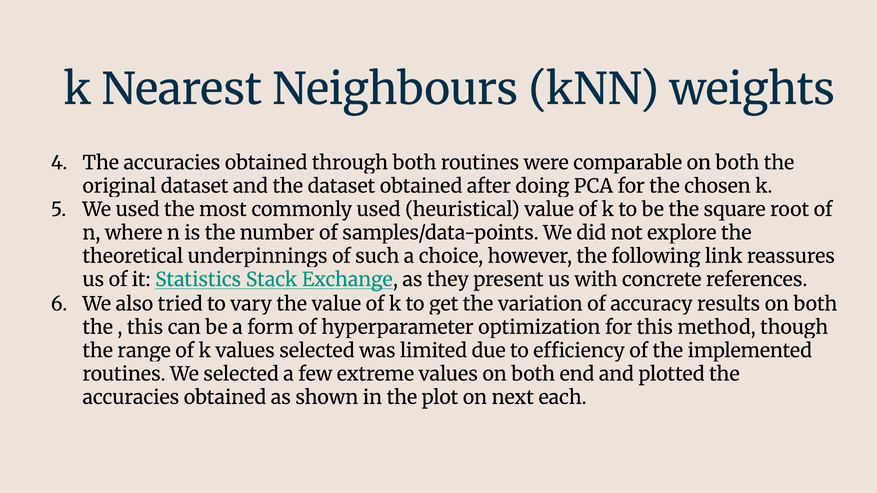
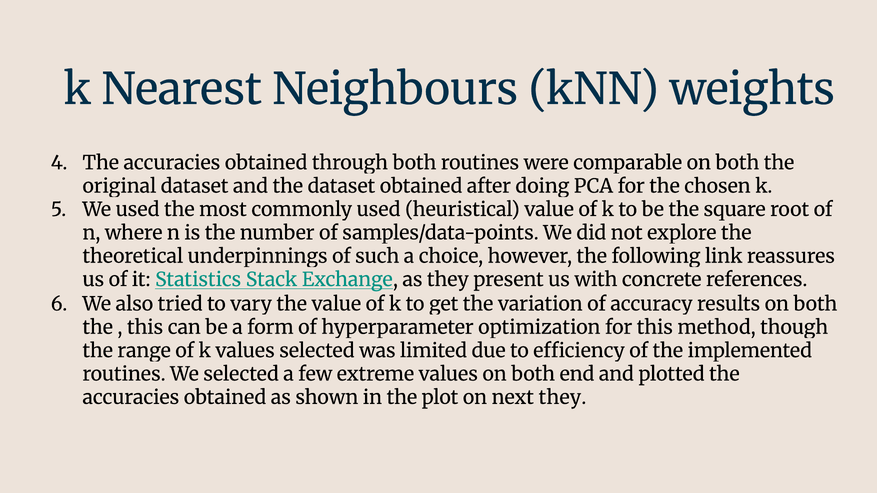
next each: each -> they
